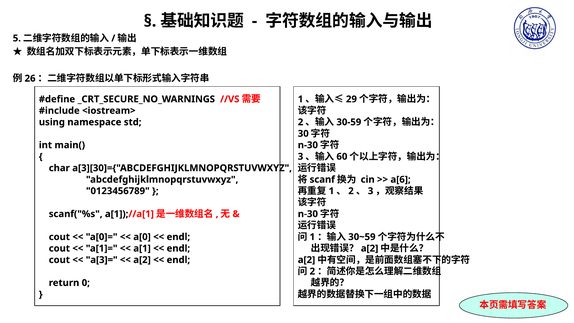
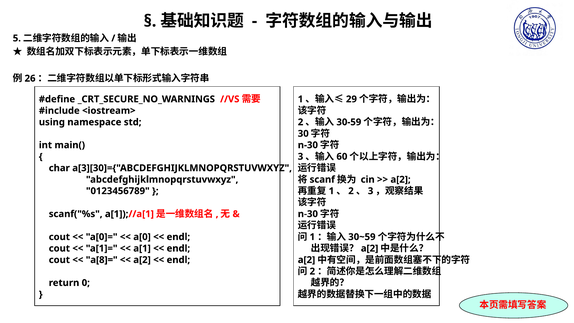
a[6 at (401, 179): a[6 -> a[2
a[3]=: a[3]= -> a[8]=
